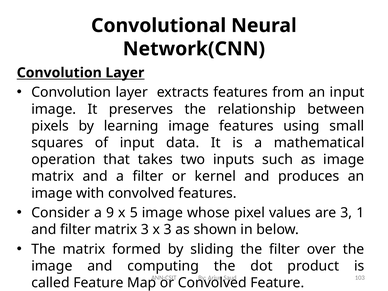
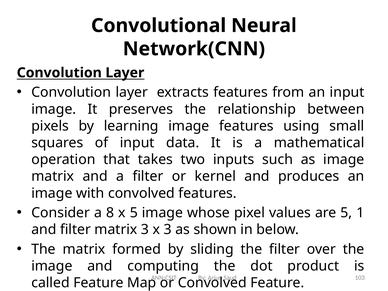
9: 9 -> 8
are 3: 3 -> 5
